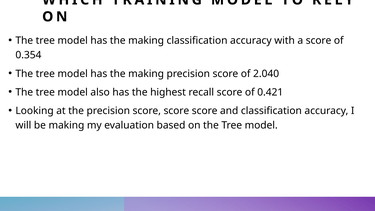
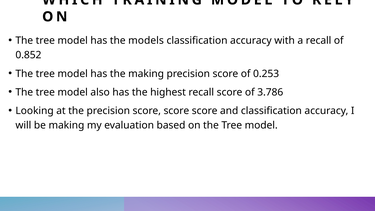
making at (146, 40): making -> models
a score: score -> recall
0.354: 0.354 -> 0.852
2.040: 2.040 -> 0.253
0.421: 0.421 -> 3.786
